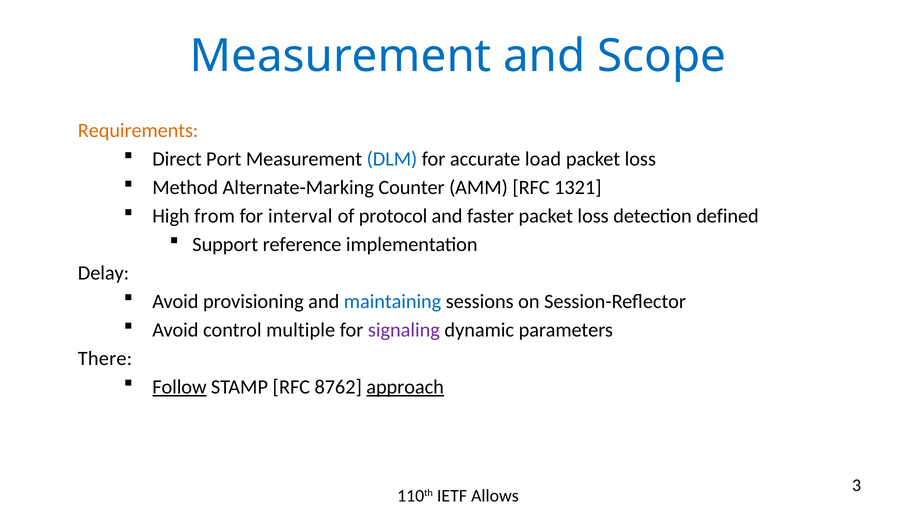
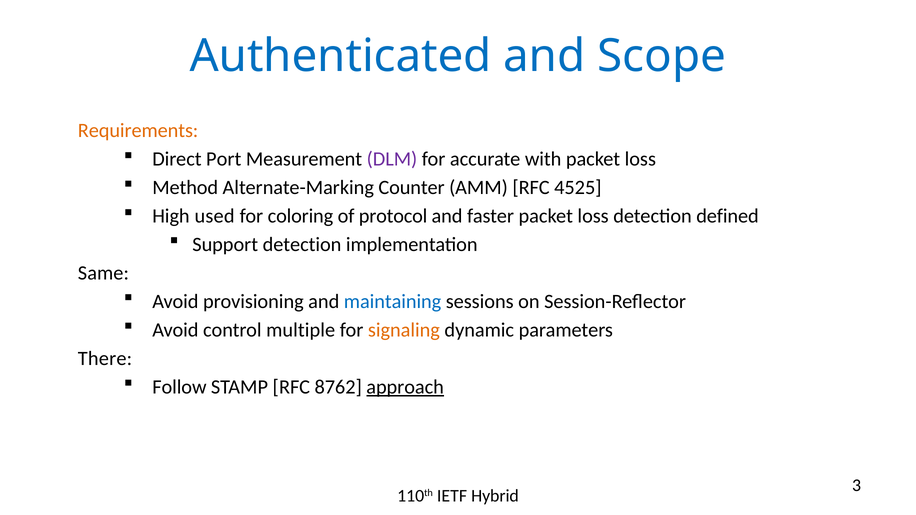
Measurement at (341, 56): Measurement -> Authenticated
DLM colour: blue -> purple
load: load -> with
1321: 1321 -> 4525
from: from -> used
interval: interval -> coloring
Support reference: reference -> detection
Delay: Delay -> Same
signaling colour: purple -> orange
Follow underline: present -> none
Allows: Allows -> Hybrid
